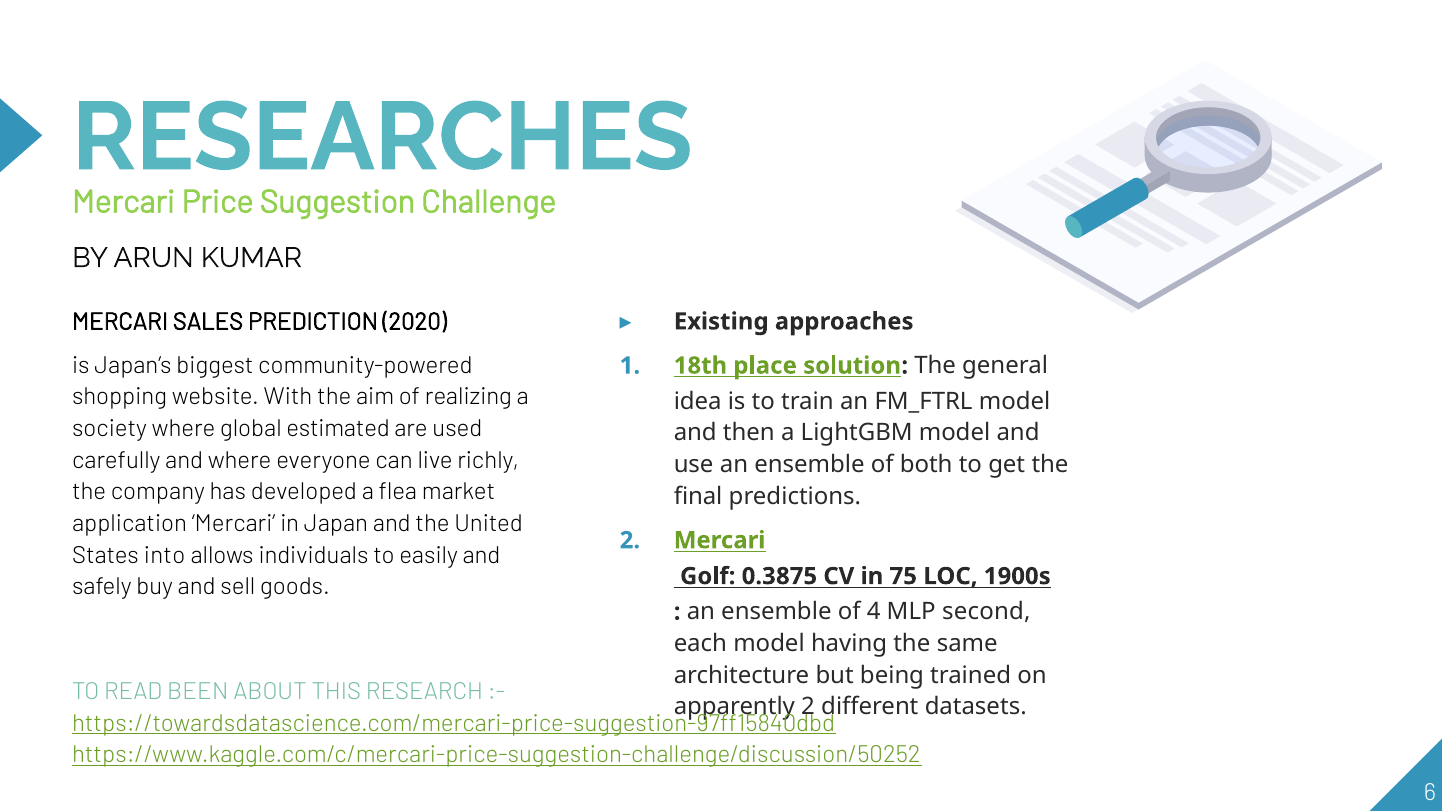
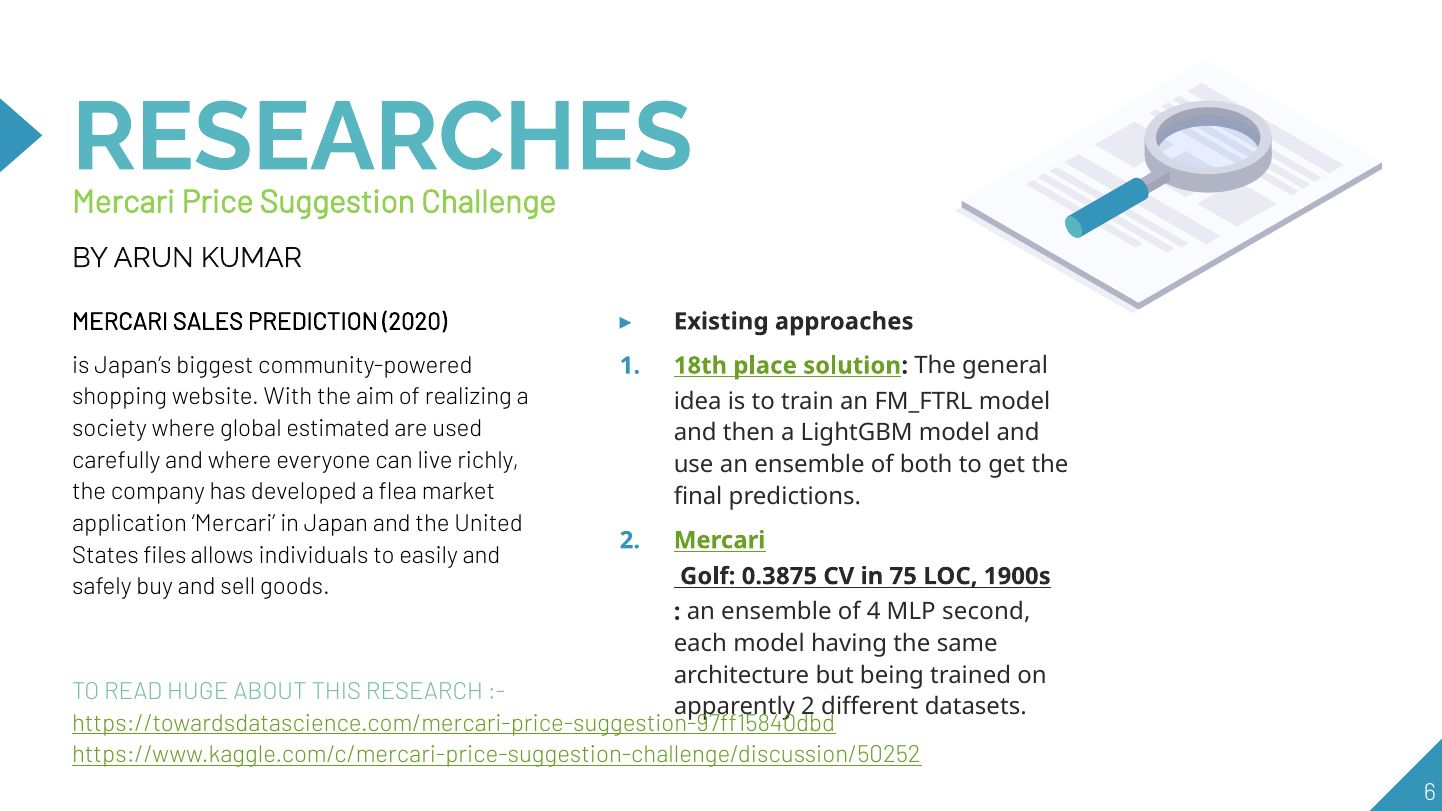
into: into -> files
BEEN: BEEN -> HUGE
